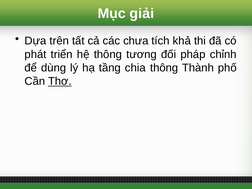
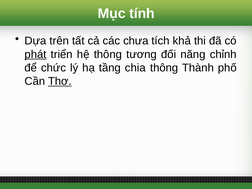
giải: giải -> tính
phát underline: none -> present
pháp: pháp -> năng
dùng: dùng -> chức
